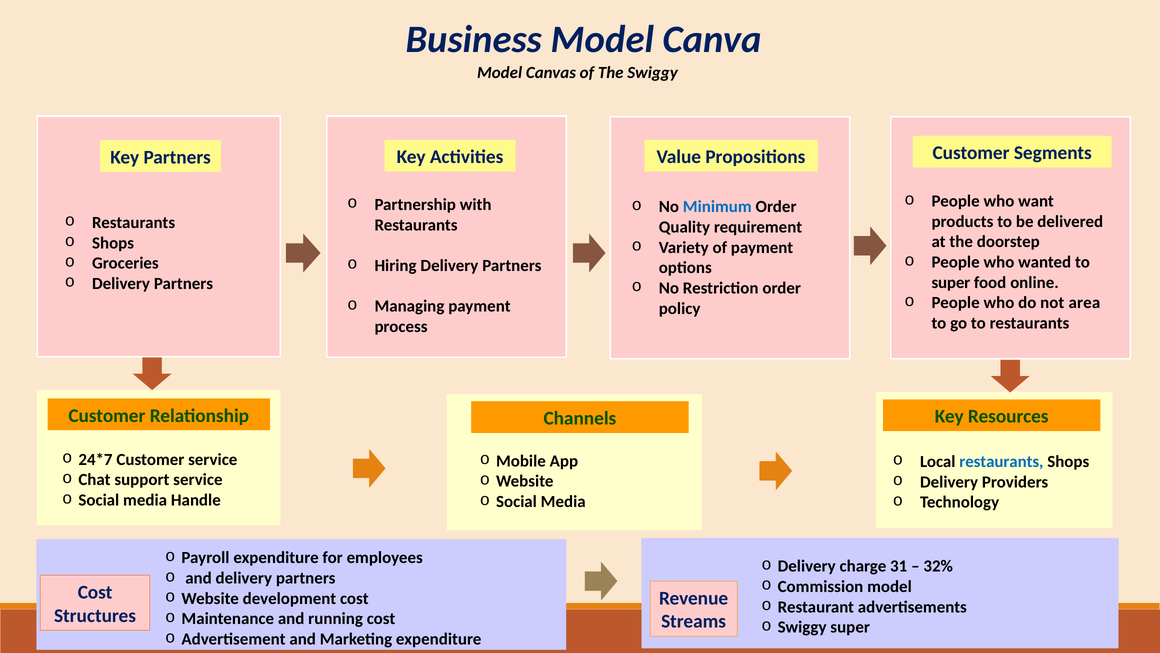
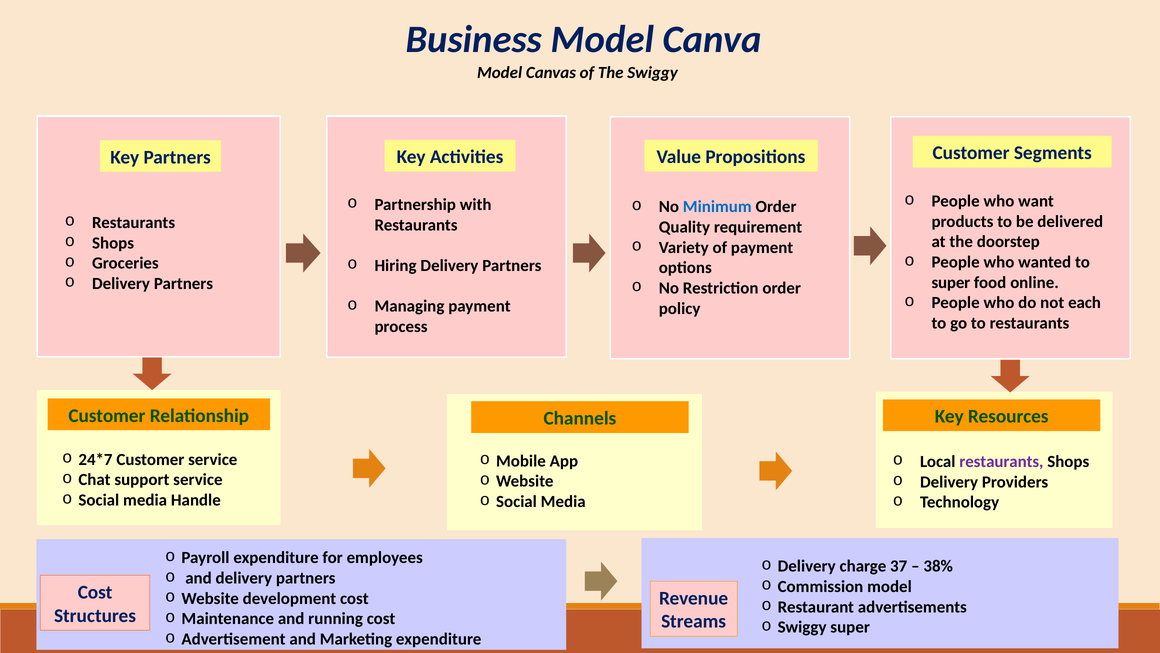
area: area -> each
restaurants at (1001, 461) colour: blue -> purple
31: 31 -> 37
32%: 32% -> 38%
